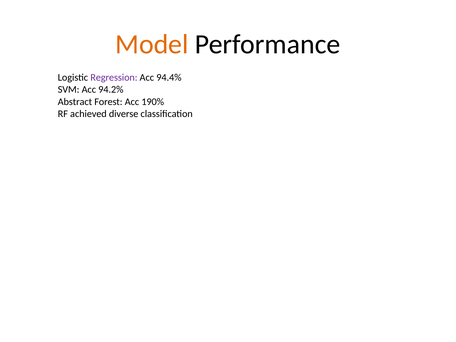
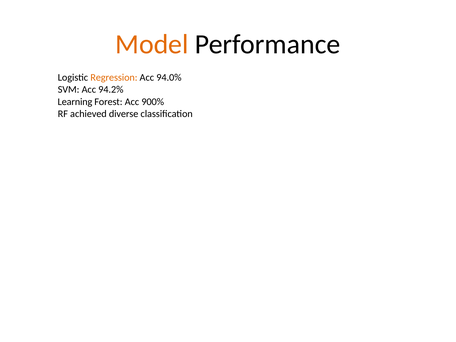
Regression colour: purple -> orange
94.4%: 94.4% -> 94.0%
Abstract: Abstract -> Learning
190%: 190% -> 900%
